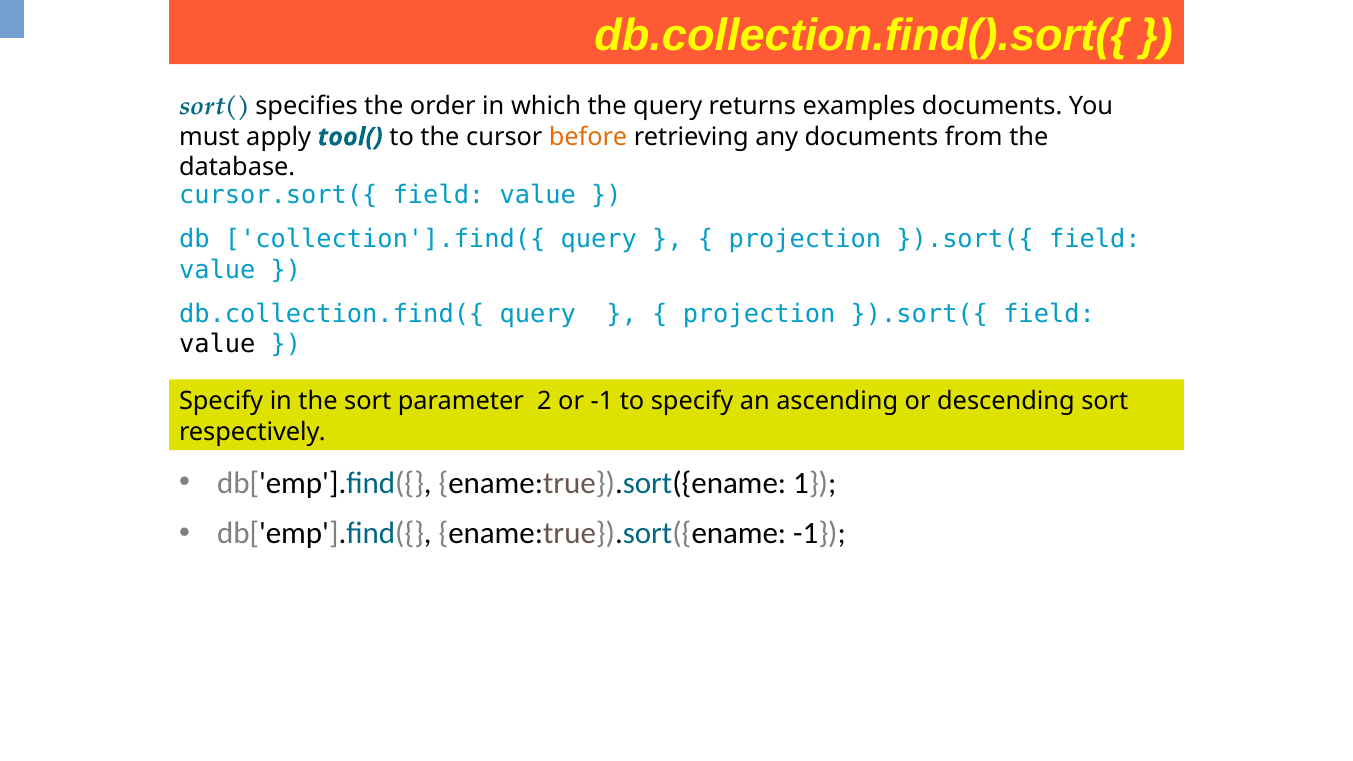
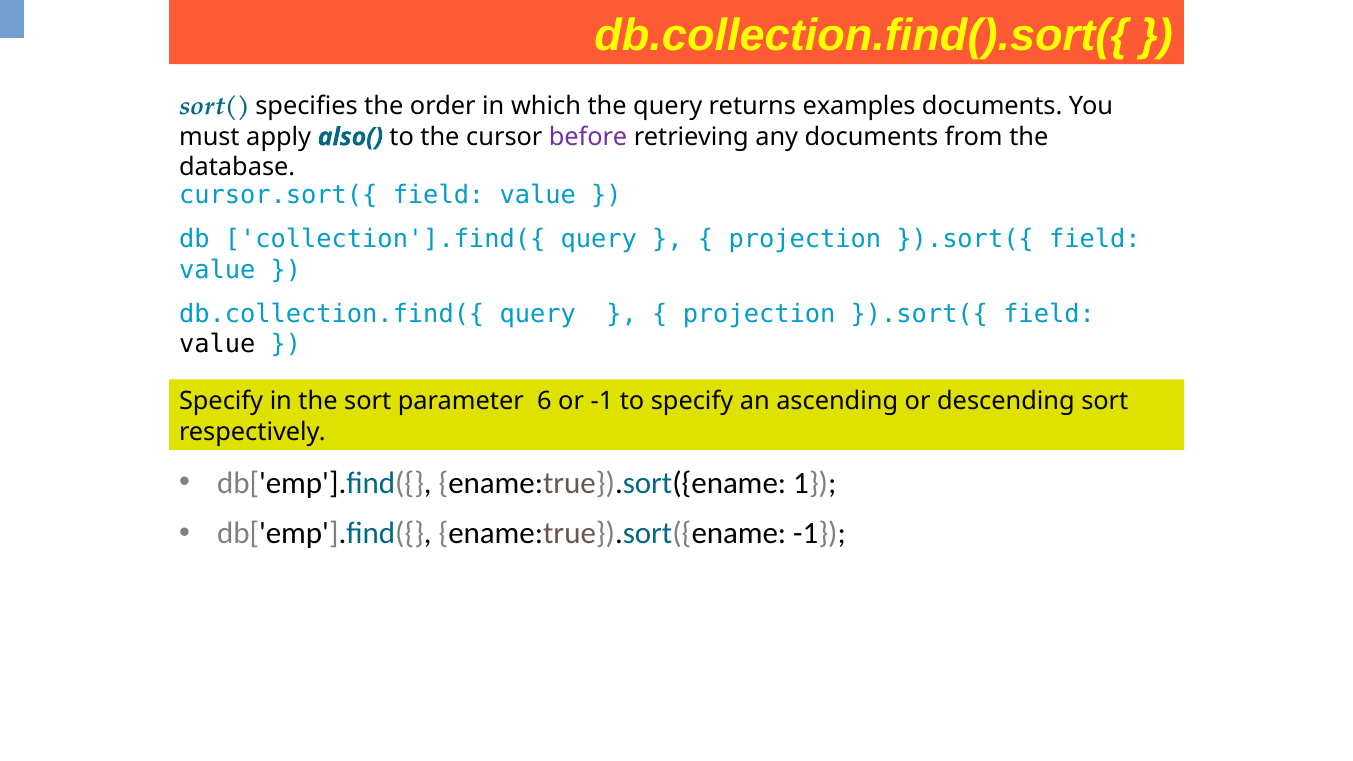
tool(: tool( -> also(
before colour: orange -> purple
2: 2 -> 6
